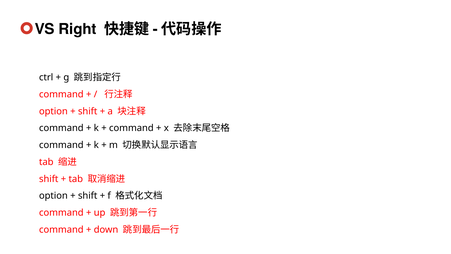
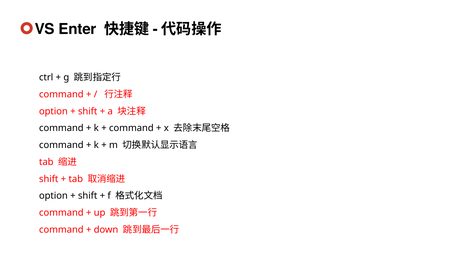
Right: Right -> Enter
